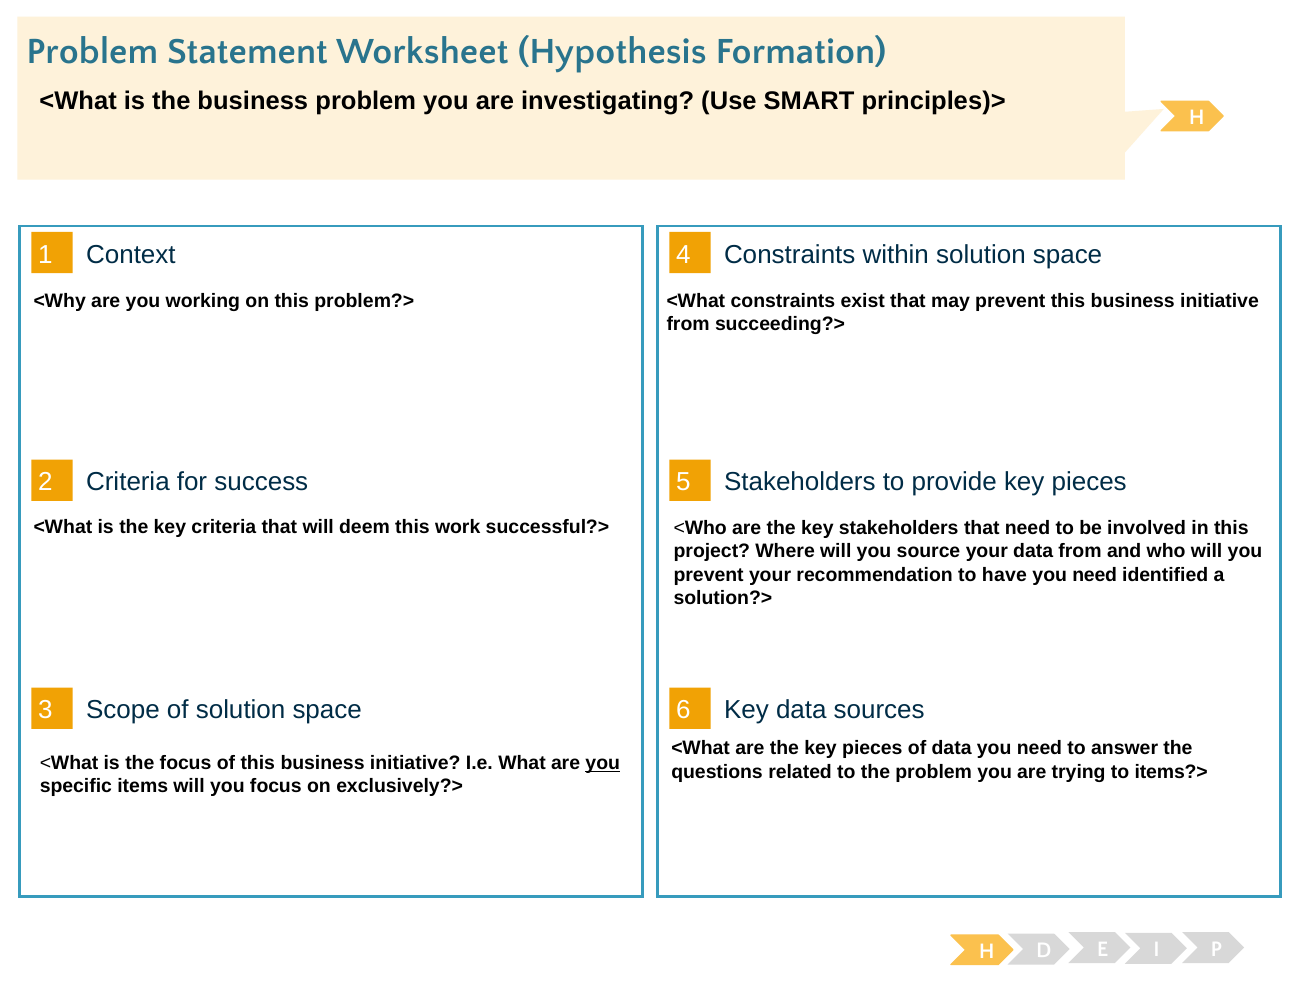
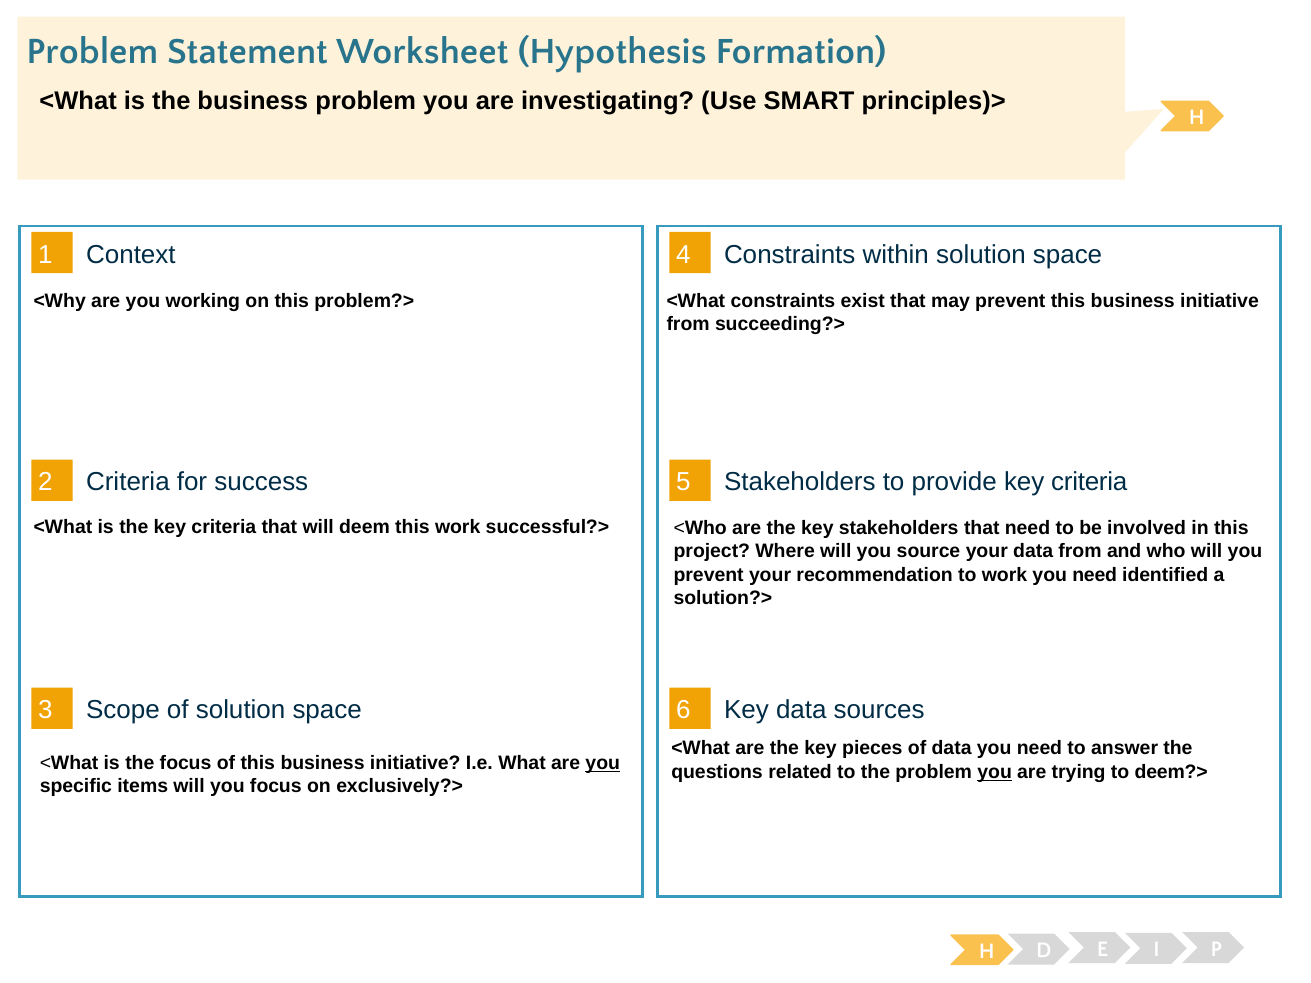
provide key pieces: pieces -> criteria
to have: have -> work
you at (995, 772) underline: none -> present
items?>: items?> -> deem?>
